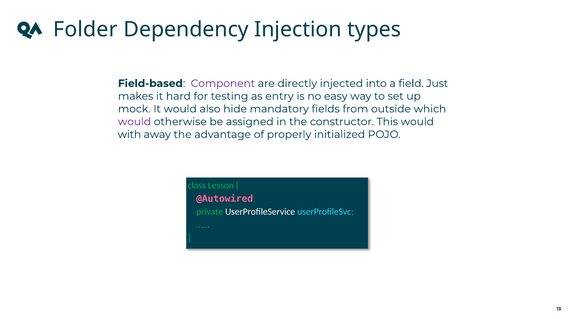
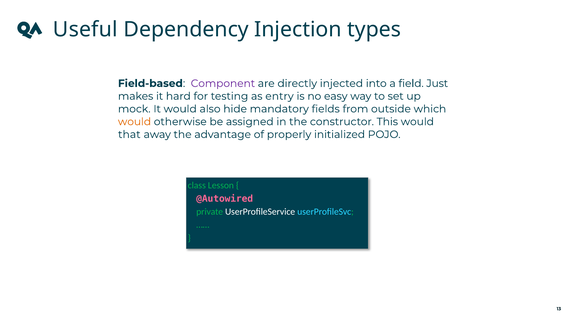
Folder: Folder -> Useful
would at (135, 122) colour: purple -> orange
with: with -> that
